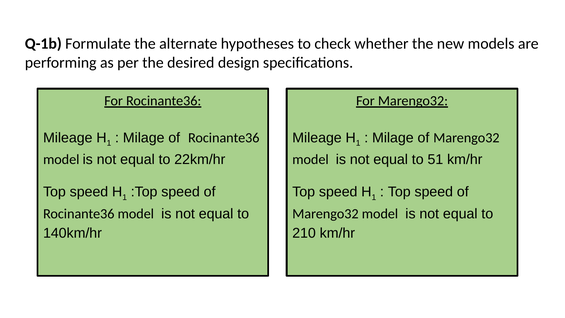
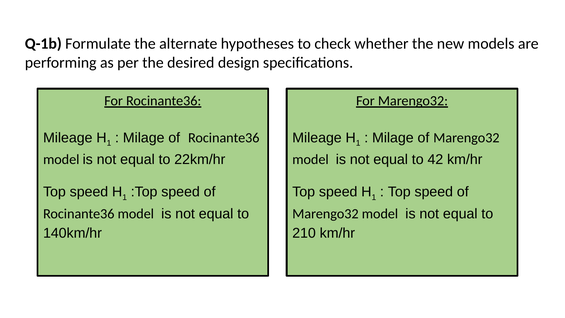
51: 51 -> 42
